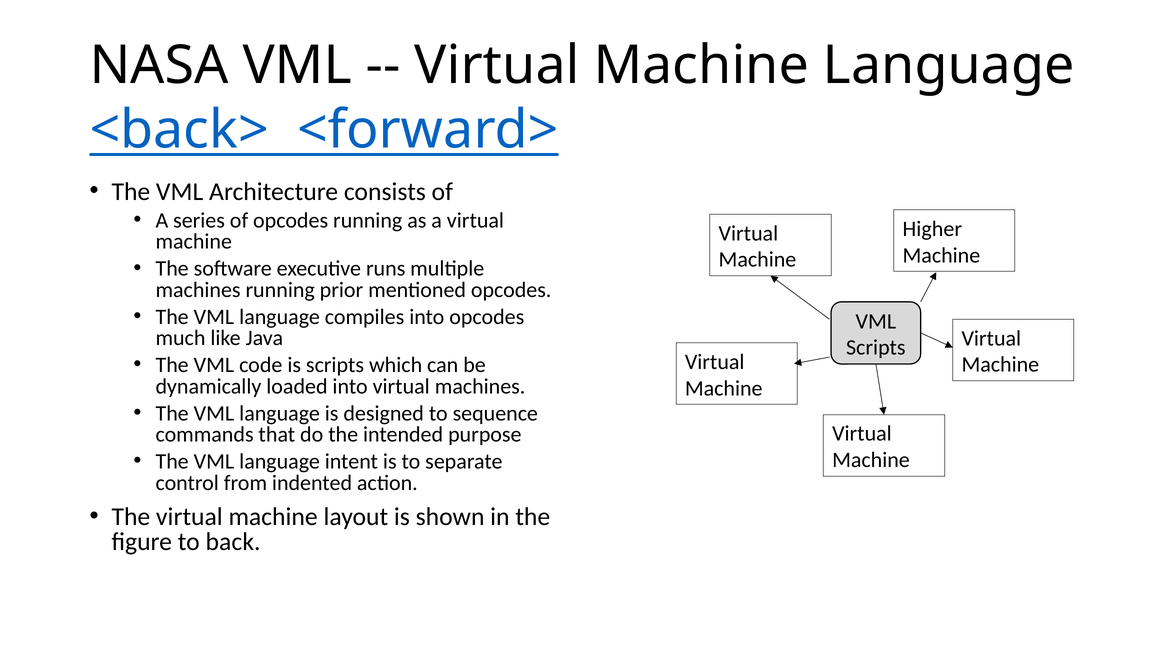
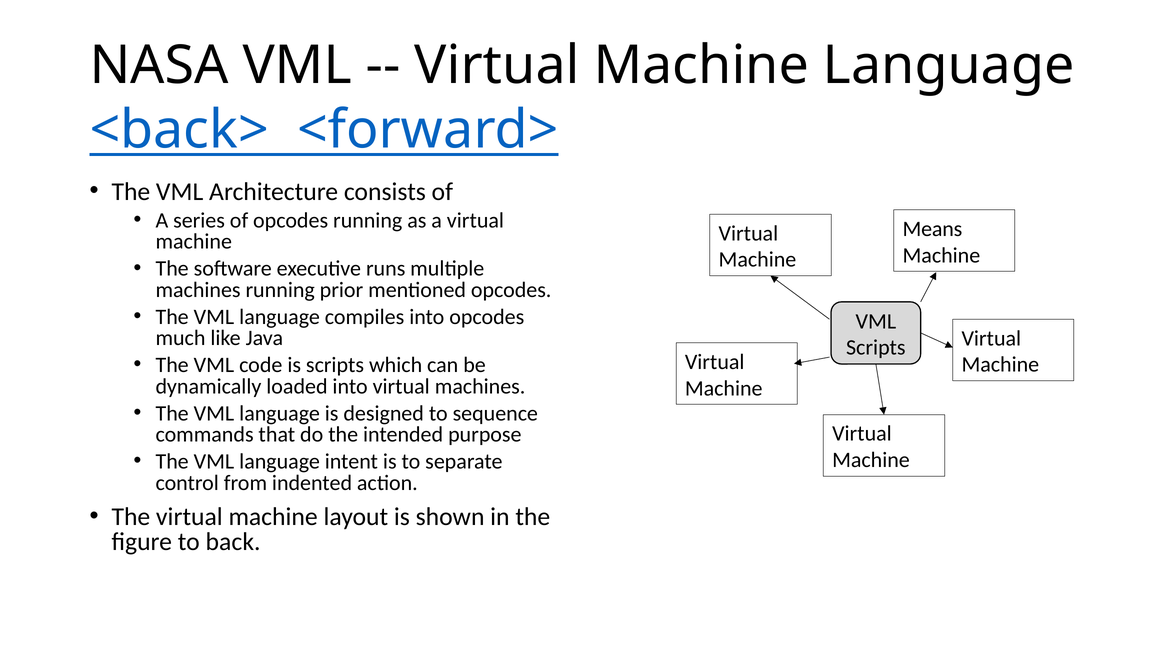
Higher: Higher -> Means
